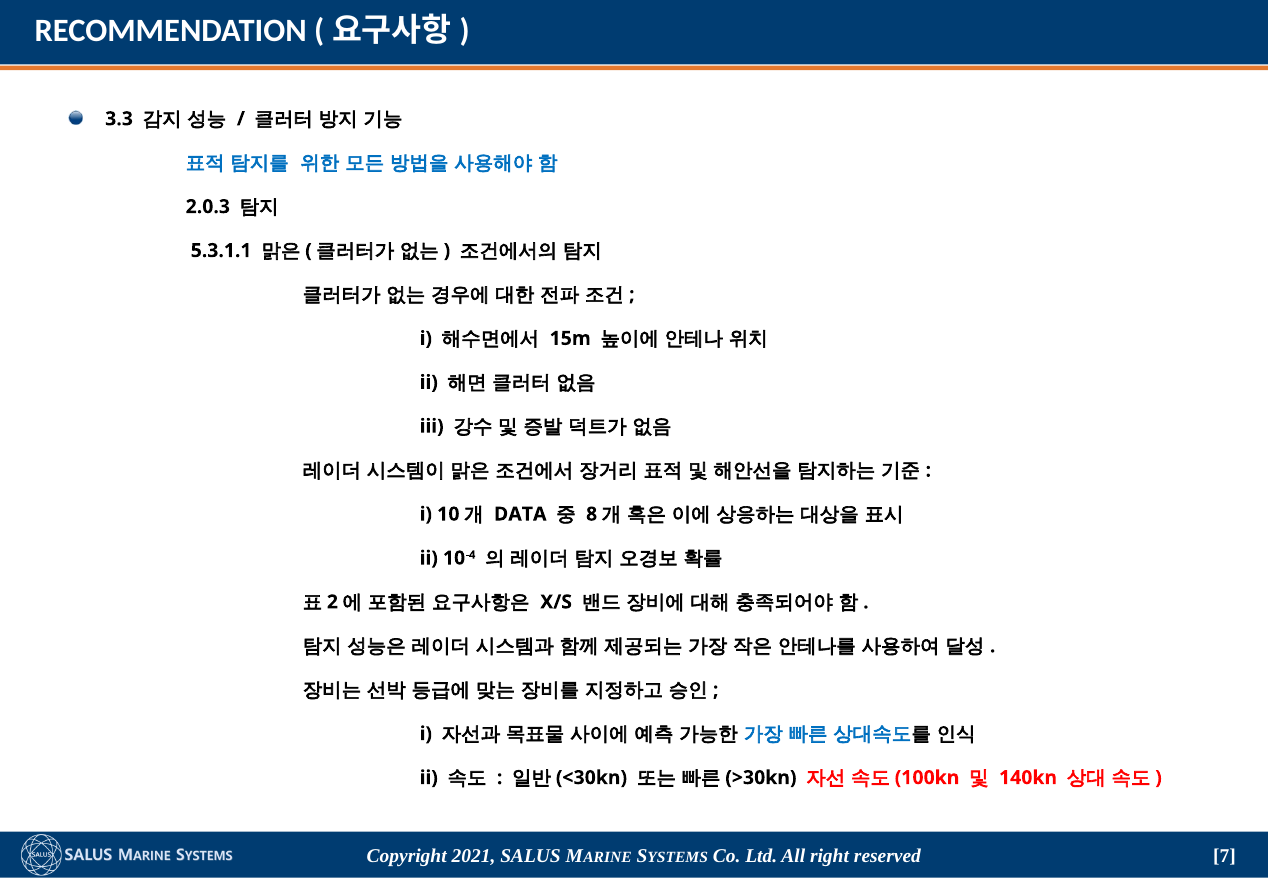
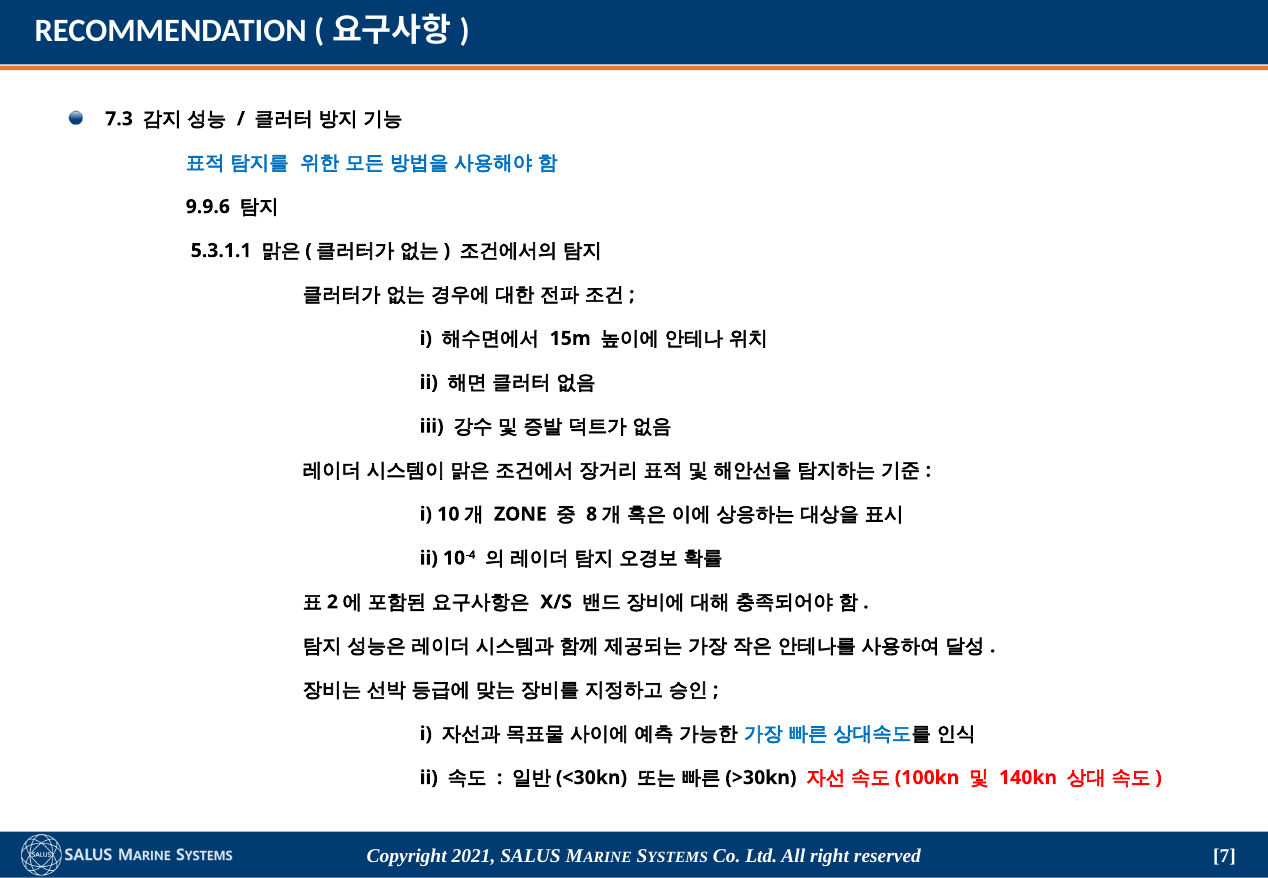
3.3: 3.3 -> 7.3
2.0.3: 2.0.3 -> 9.9.6
DATA: DATA -> ZONE
